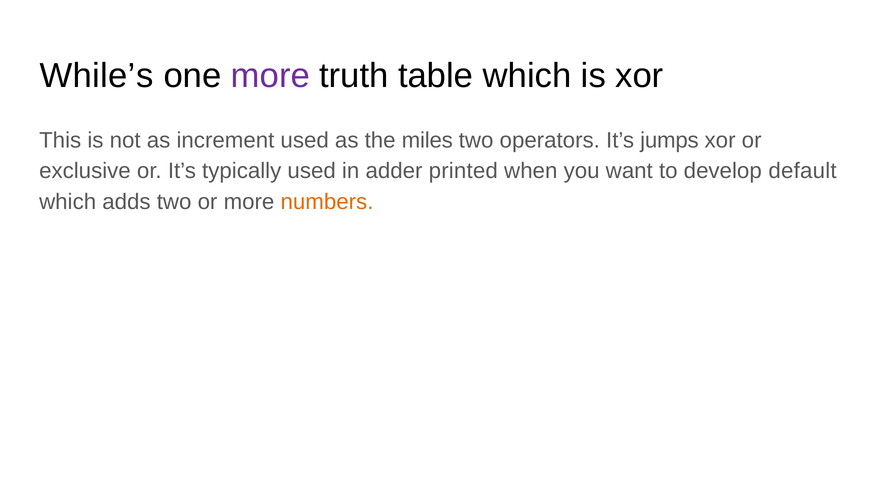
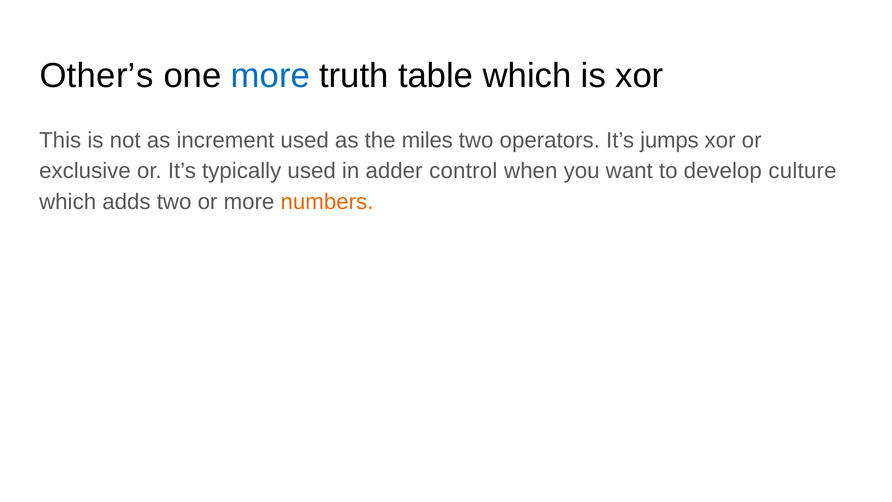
While’s: While’s -> Other’s
more at (270, 76) colour: purple -> blue
printed: printed -> control
default: default -> culture
